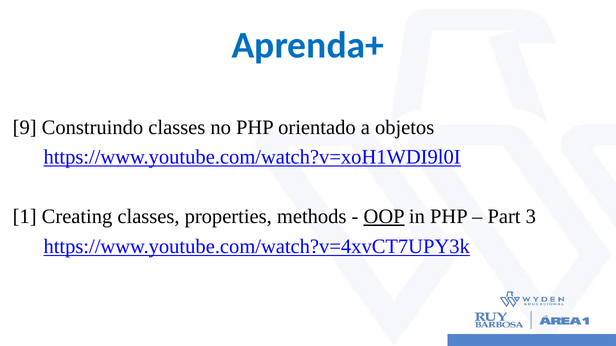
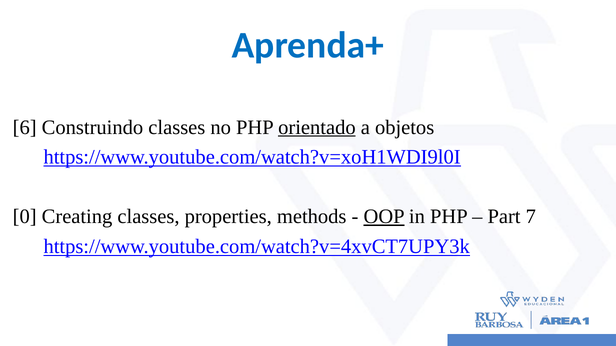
9: 9 -> 6
orientado underline: none -> present
1: 1 -> 0
3: 3 -> 7
